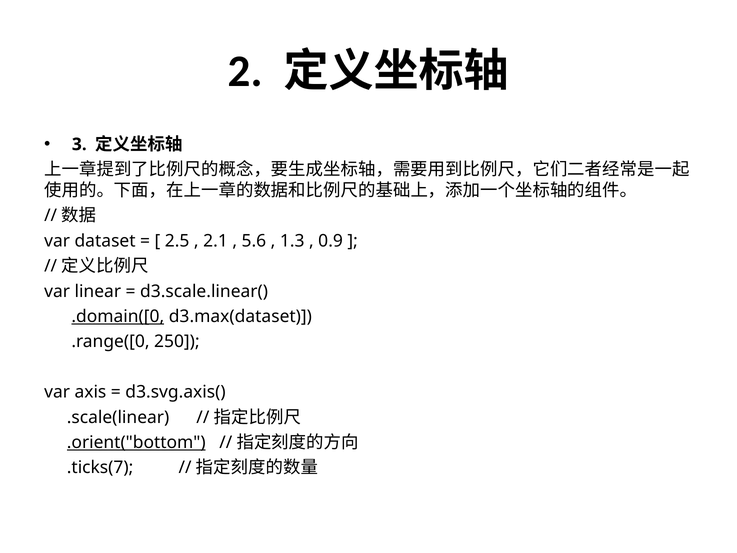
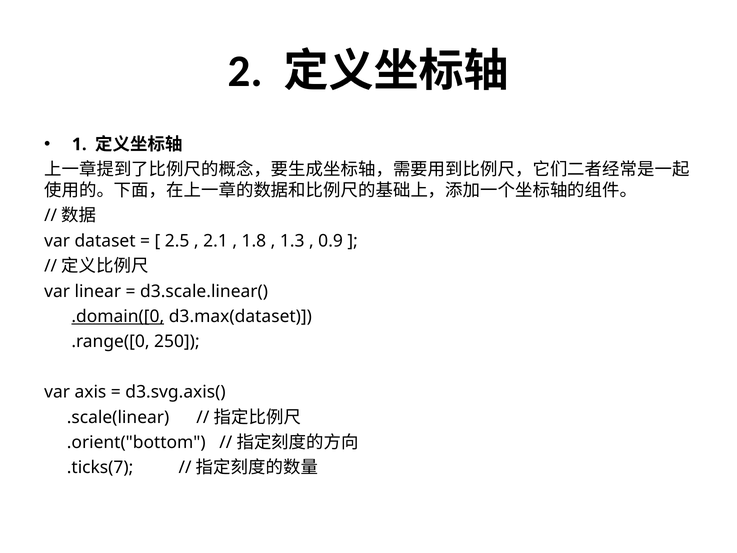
3: 3 -> 1
5.6: 5.6 -> 1.8
.orient("bottom underline: present -> none
